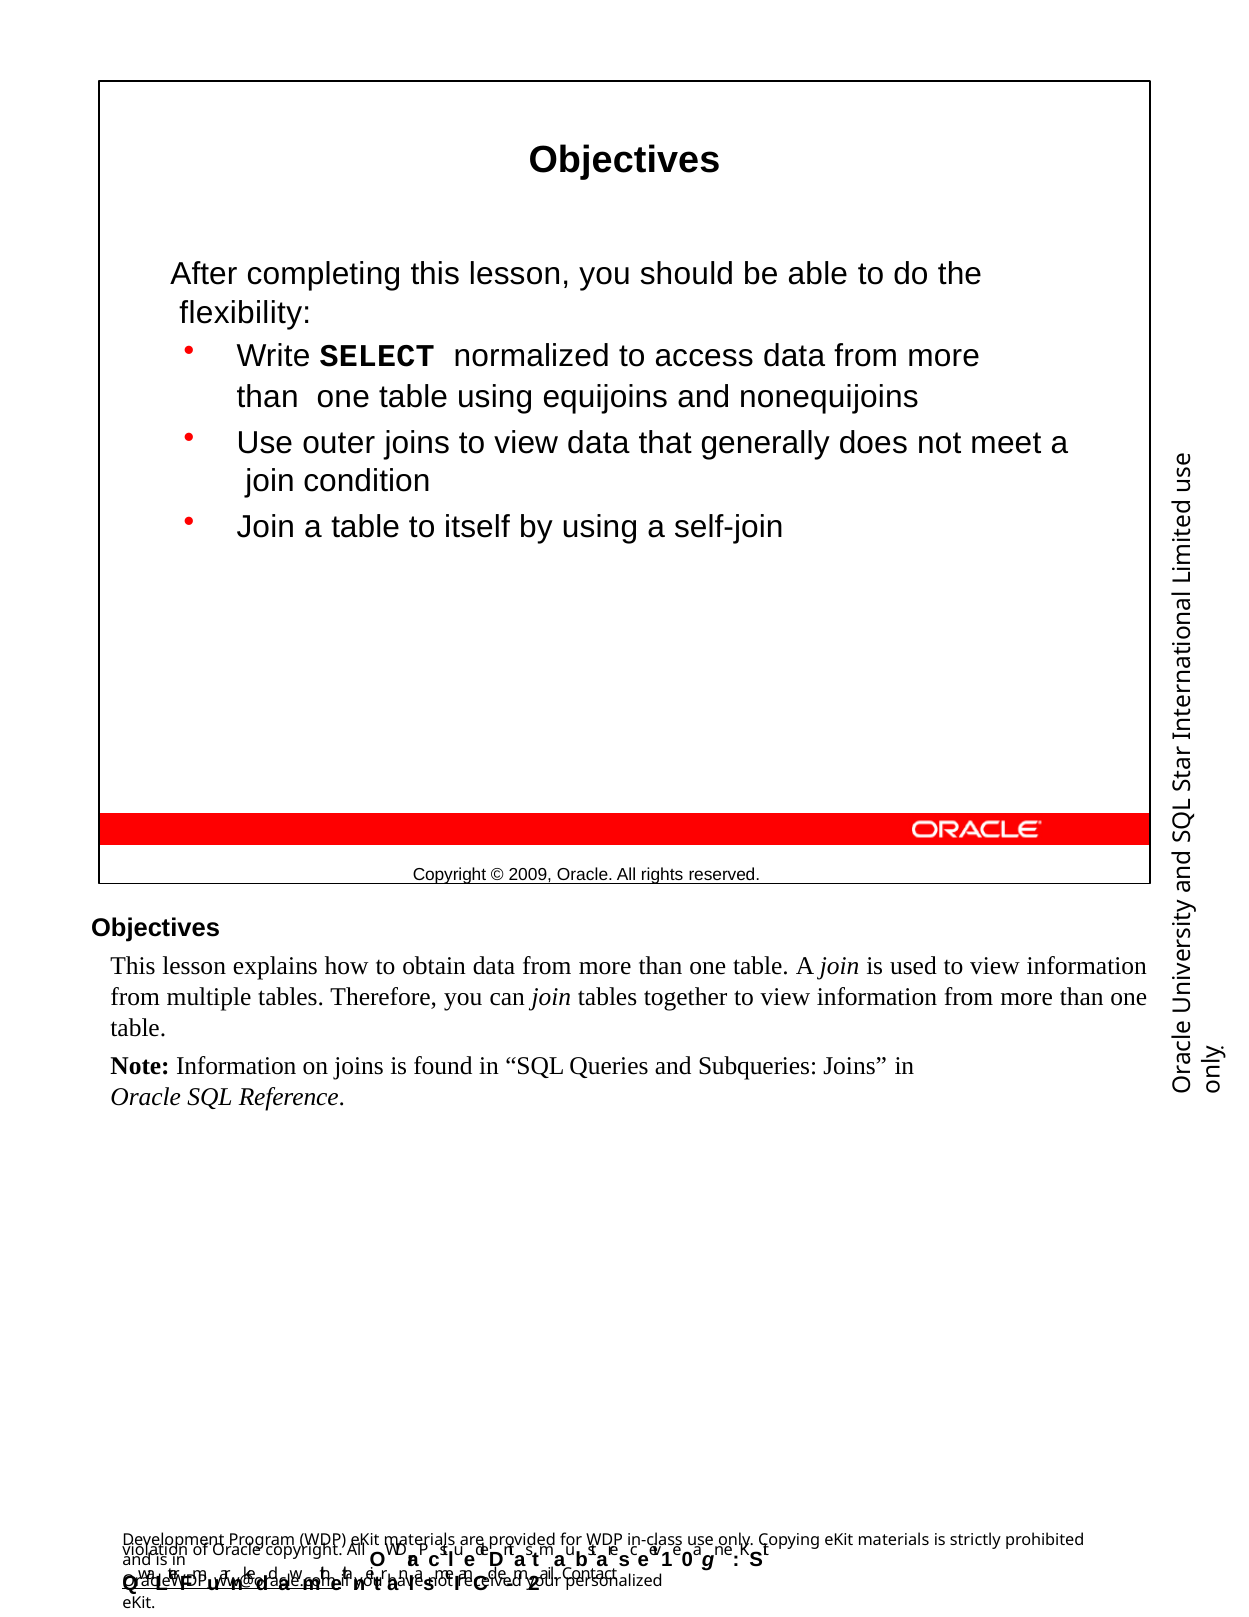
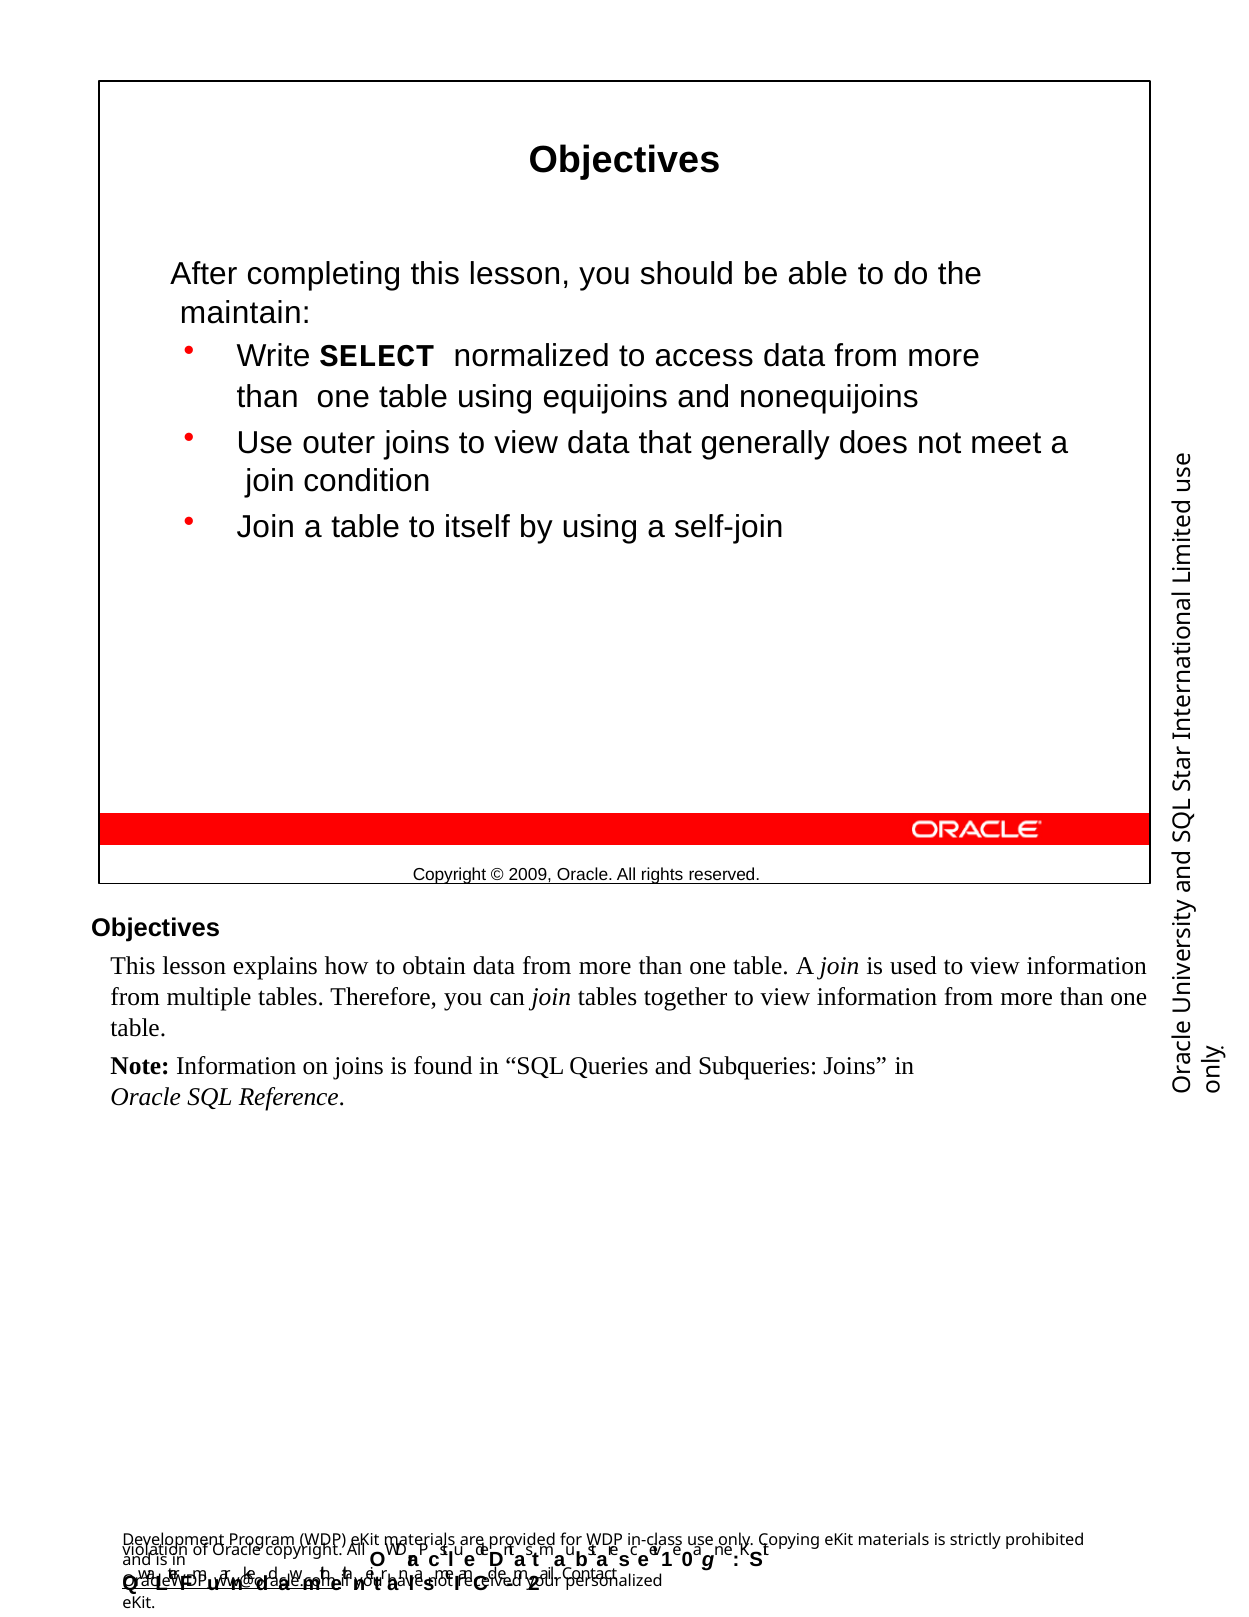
flexibility: flexibility -> maintain
